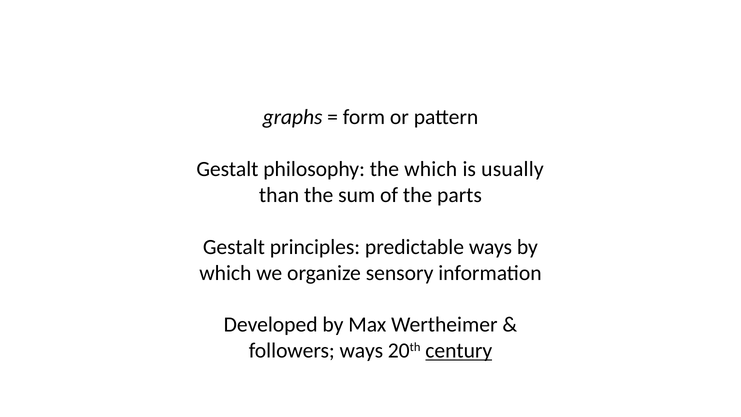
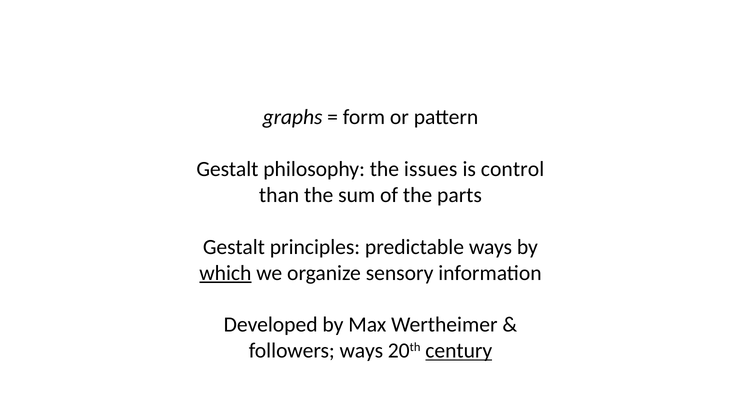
the which: which -> issues
usually: usually -> control
which at (225, 273) underline: none -> present
